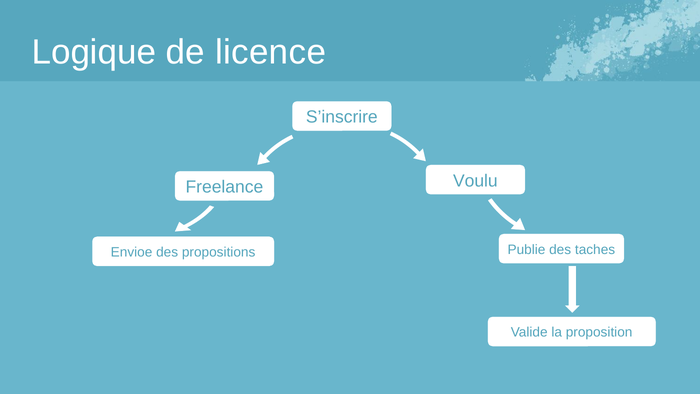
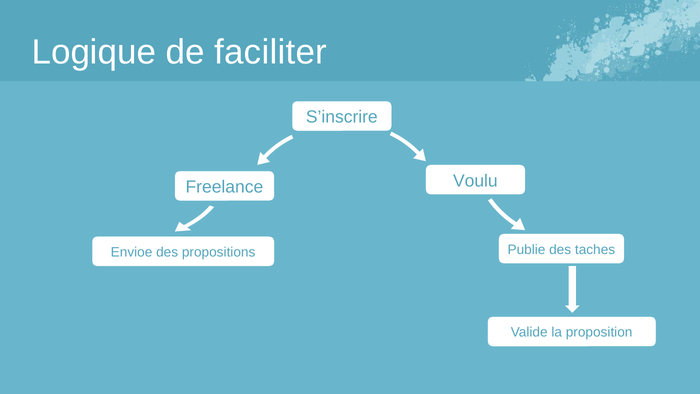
licence: licence -> faciliter
